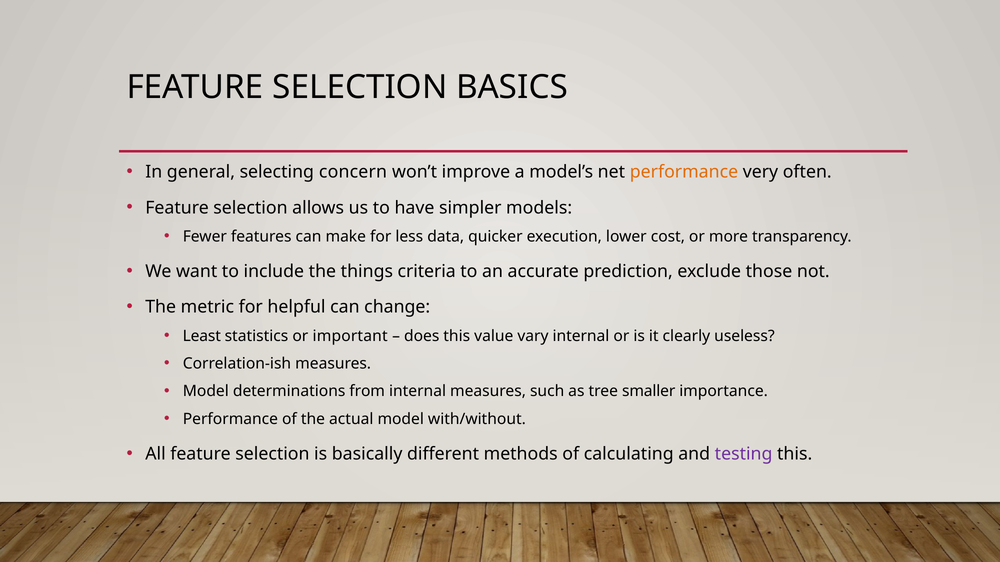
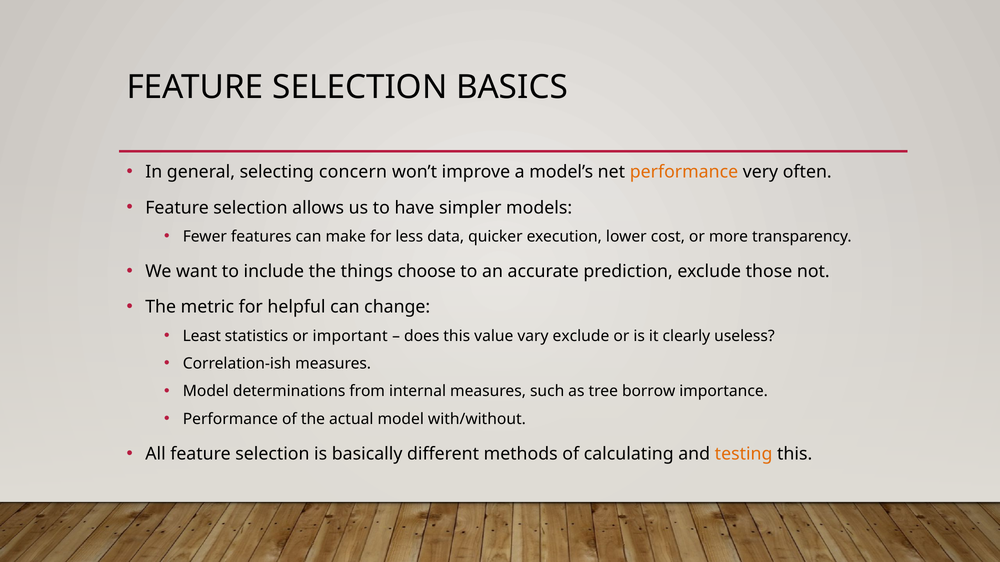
criteria: criteria -> choose
vary internal: internal -> exclude
smaller: smaller -> borrow
testing colour: purple -> orange
